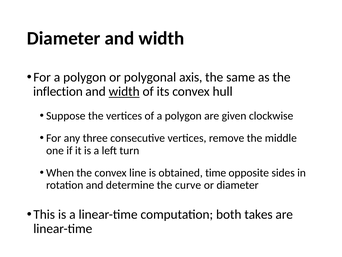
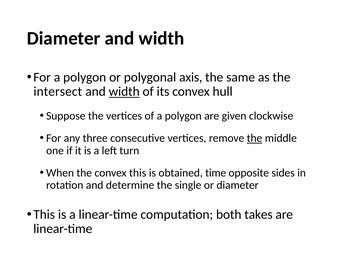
inflection: inflection -> intersect
the at (255, 138) underline: none -> present
convex line: line -> this
curve: curve -> single
